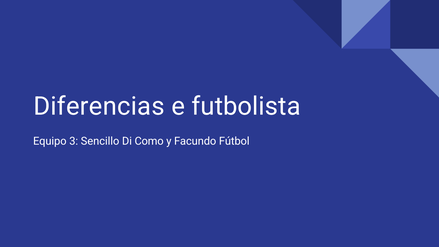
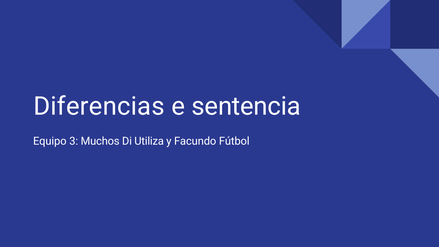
futbolista: futbolista -> sentencia
Sencillo: Sencillo -> Muchos
Como: Como -> Utiliza
